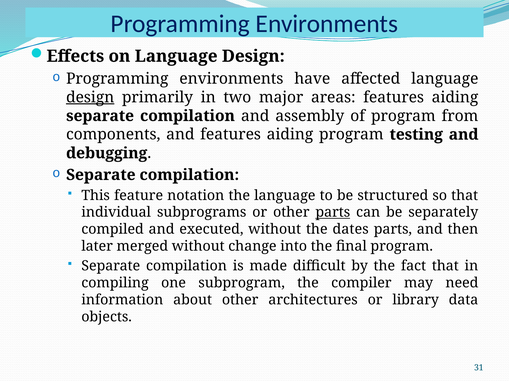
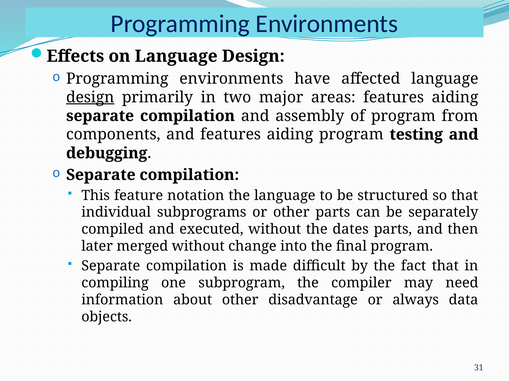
parts at (333, 213) underline: present -> none
architectures: architectures -> disadvantage
library: library -> always
